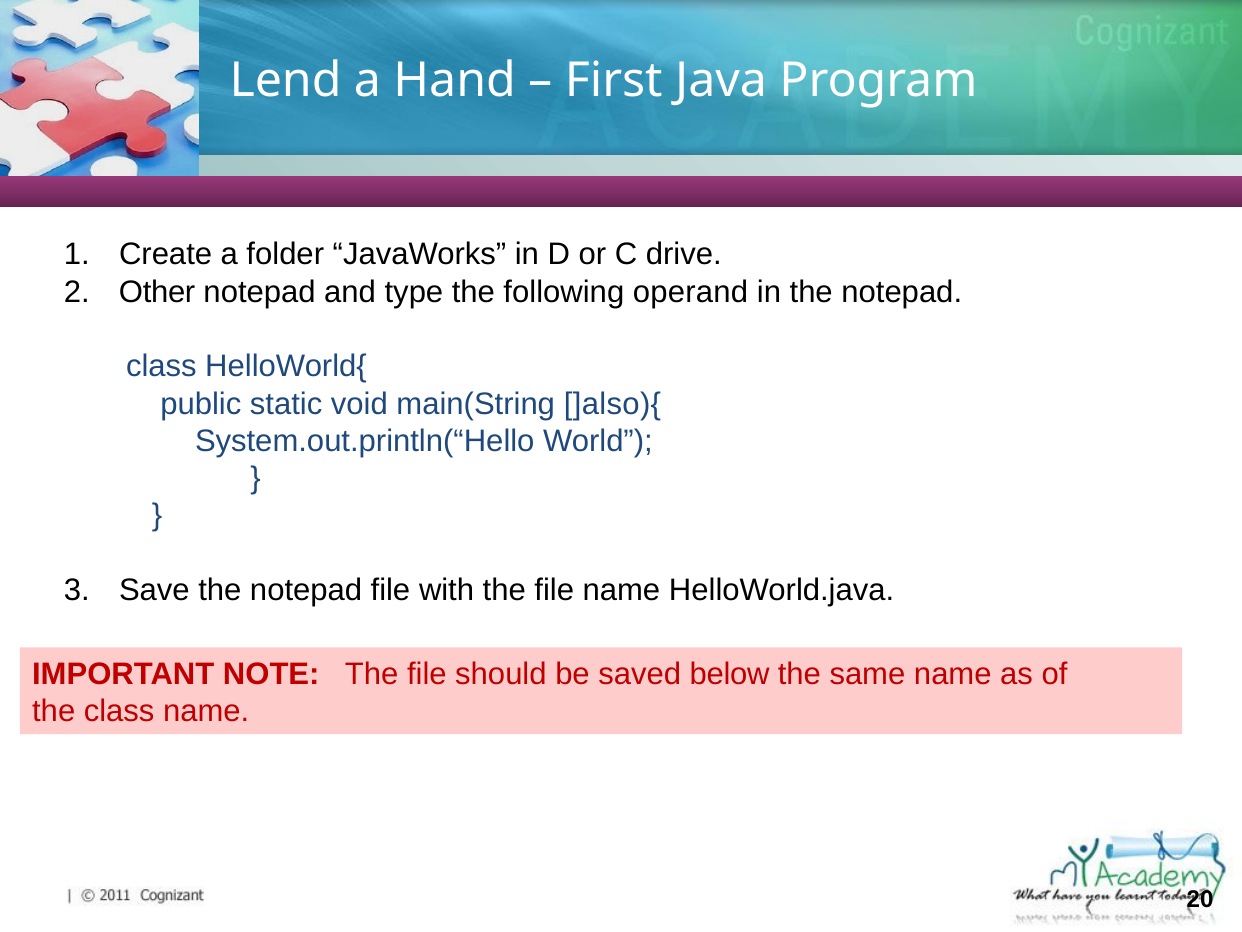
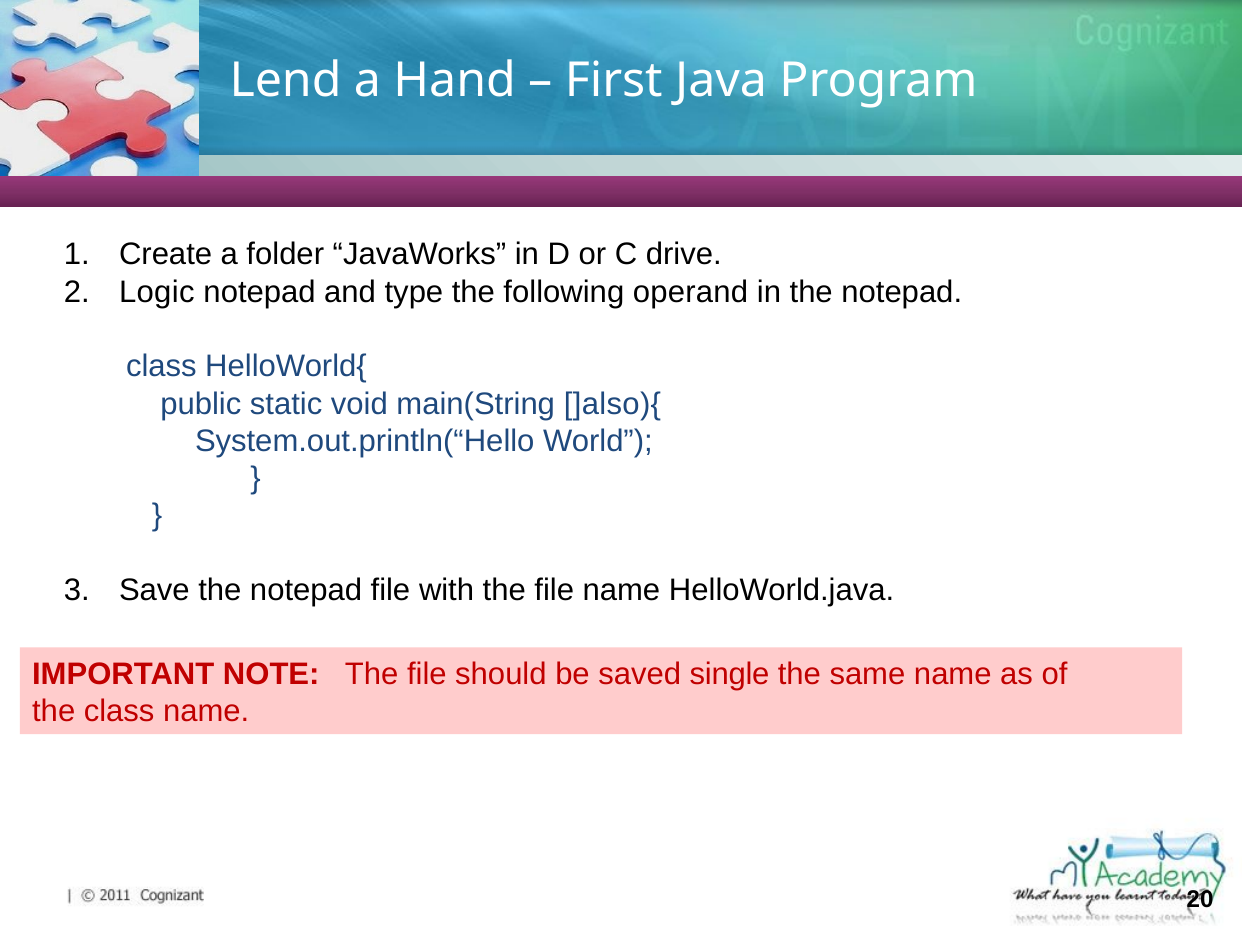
Other: Other -> Logic
below: below -> single
